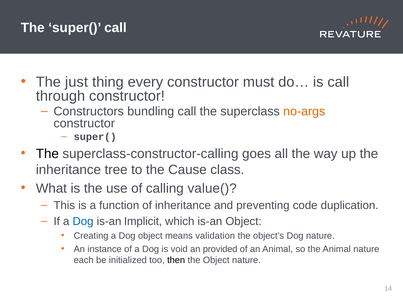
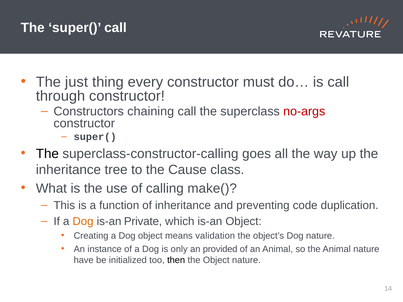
bundling: bundling -> chaining
no-args colour: orange -> red
value(: value( -> make(
Dog at (83, 221) colour: blue -> orange
Implicit: Implicit -> Private
void: void -> only
each: each -> have
